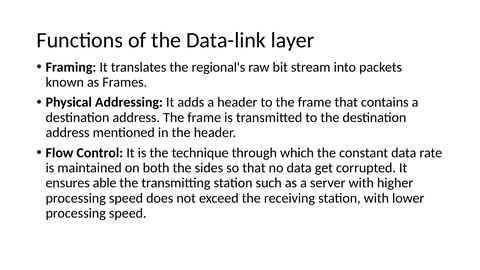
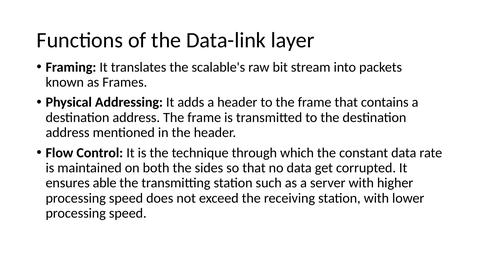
regional's: regional's -> scalable's
